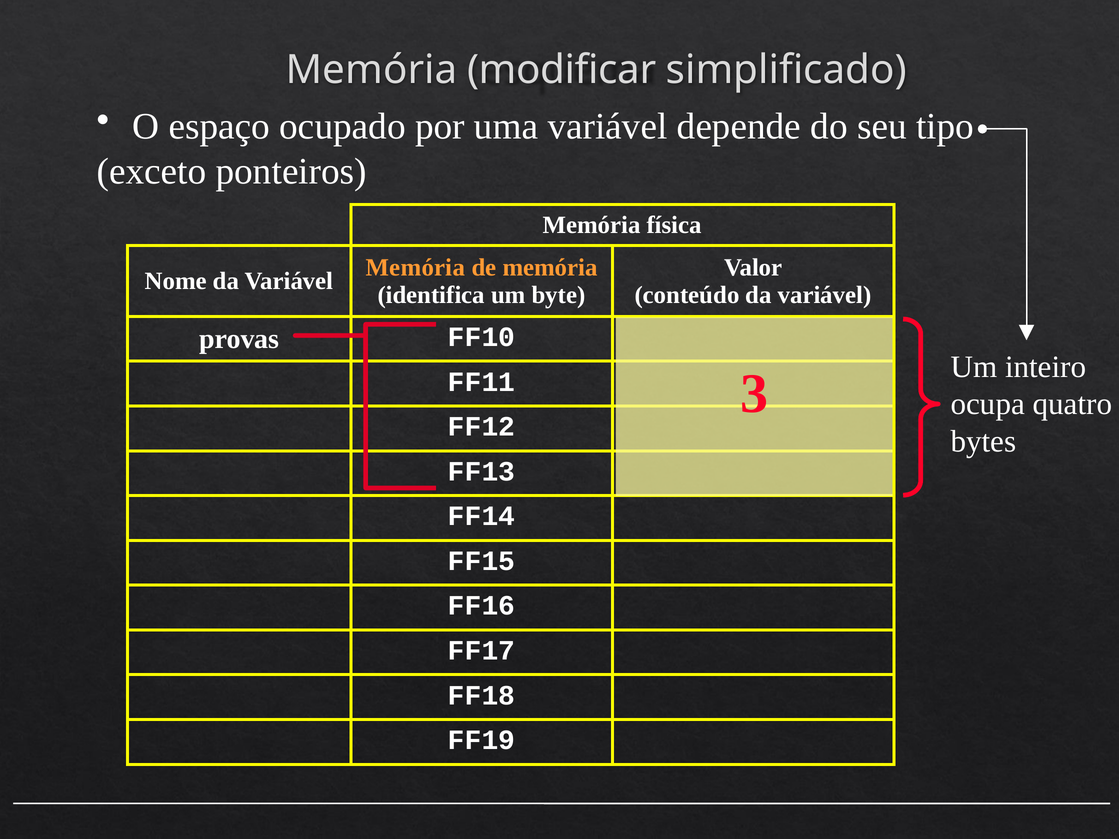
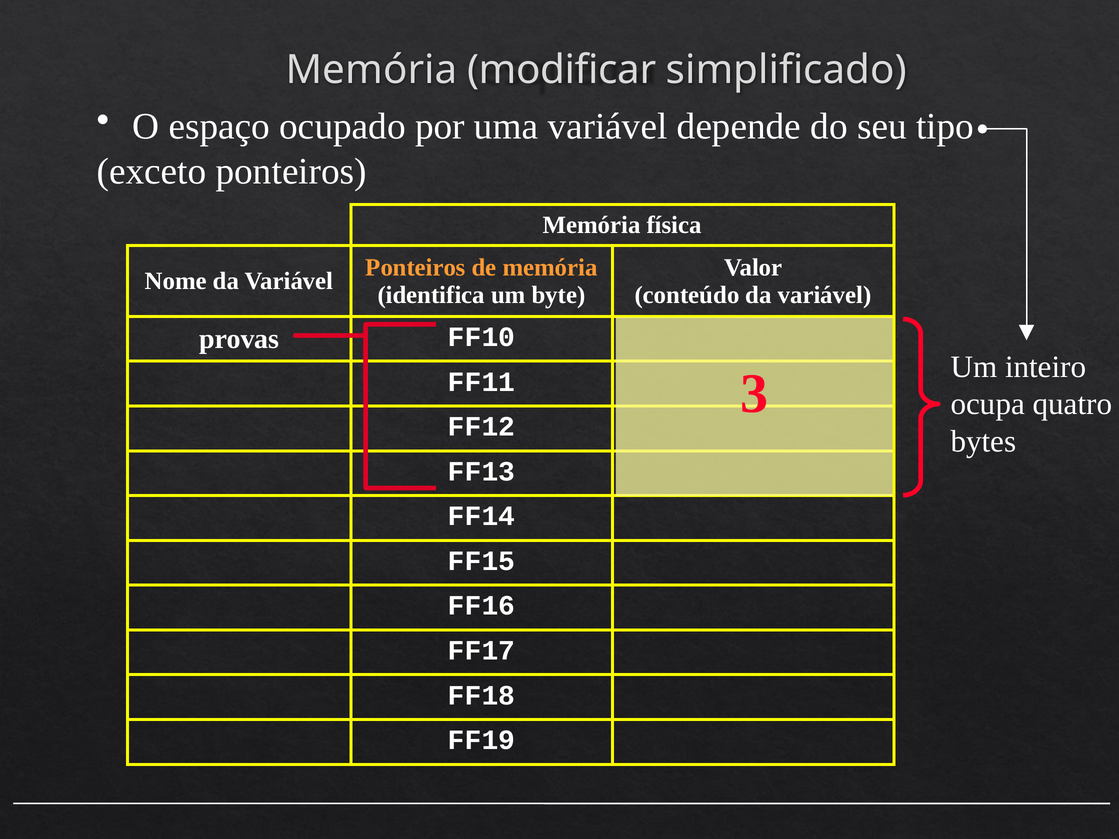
Memória at (415, 267): Memória -> Ponteiros
